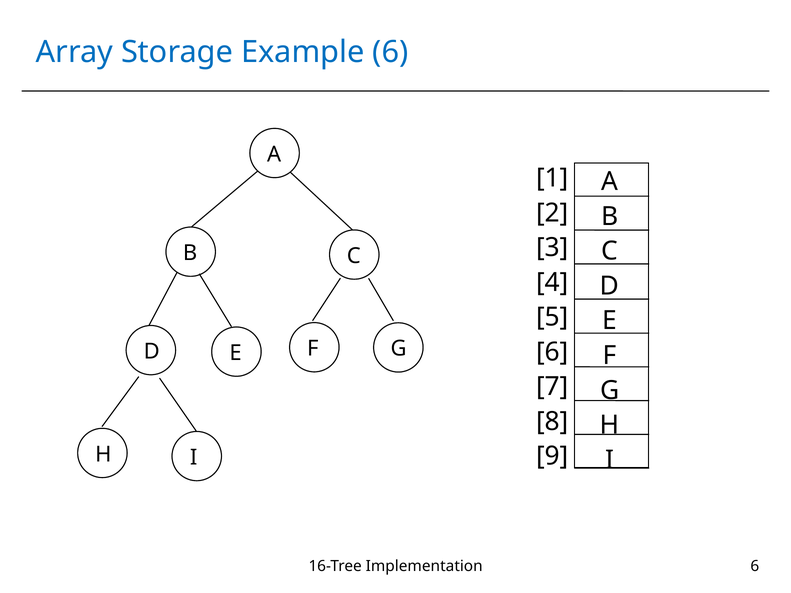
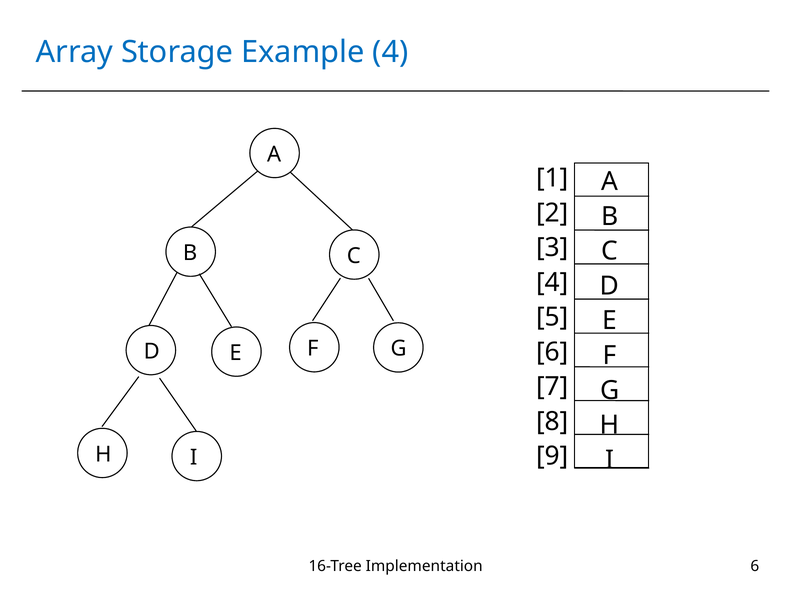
Example 6: 6 -> 4
